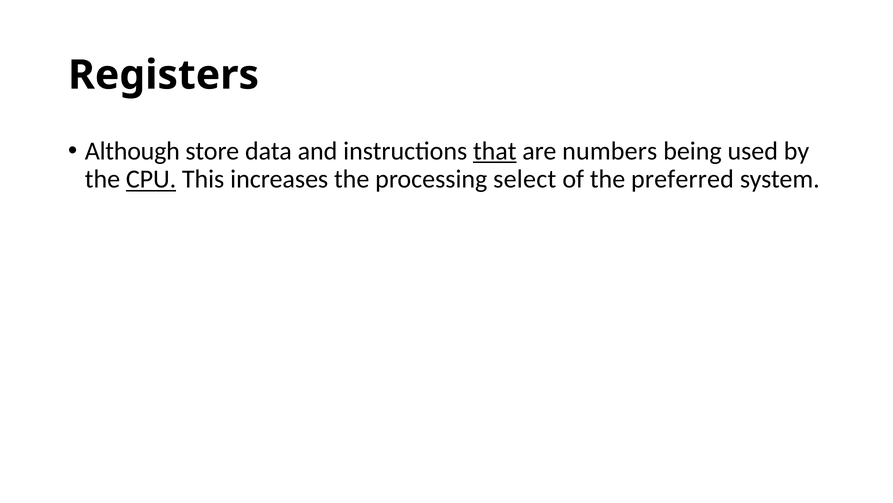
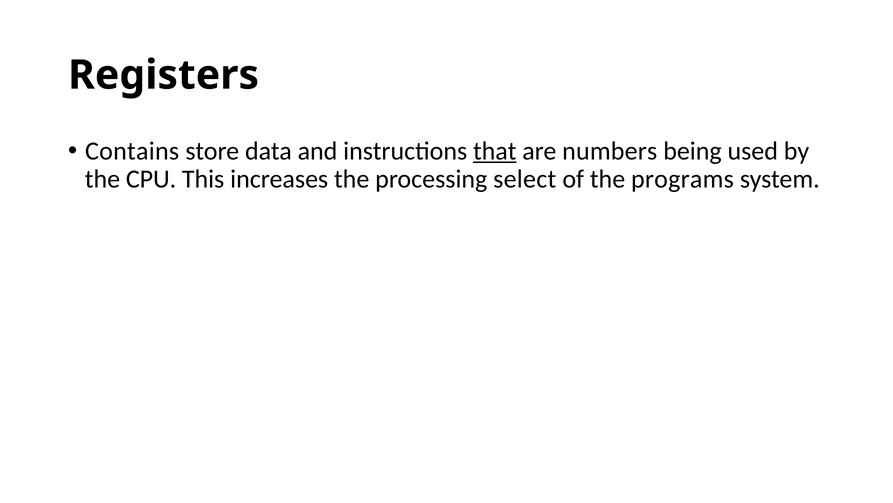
Although: Although -> Contains
CPU underline: present -> none
preferred: preferred -> programs
